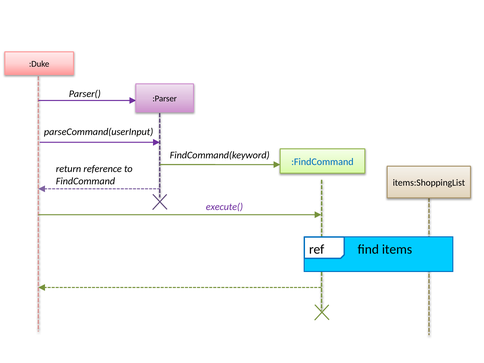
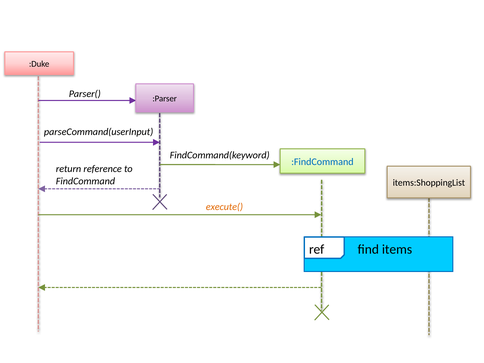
execute( colour: purple -> orange
